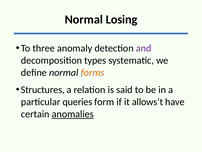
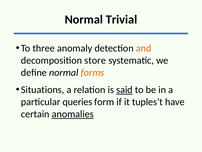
Losing: Losing -> Trivial
and colour: purple -> orange
types: types -> store
Structures: Structures -> Situations
said underline: none -> present
allows’t: allows’t -> tuples’t
